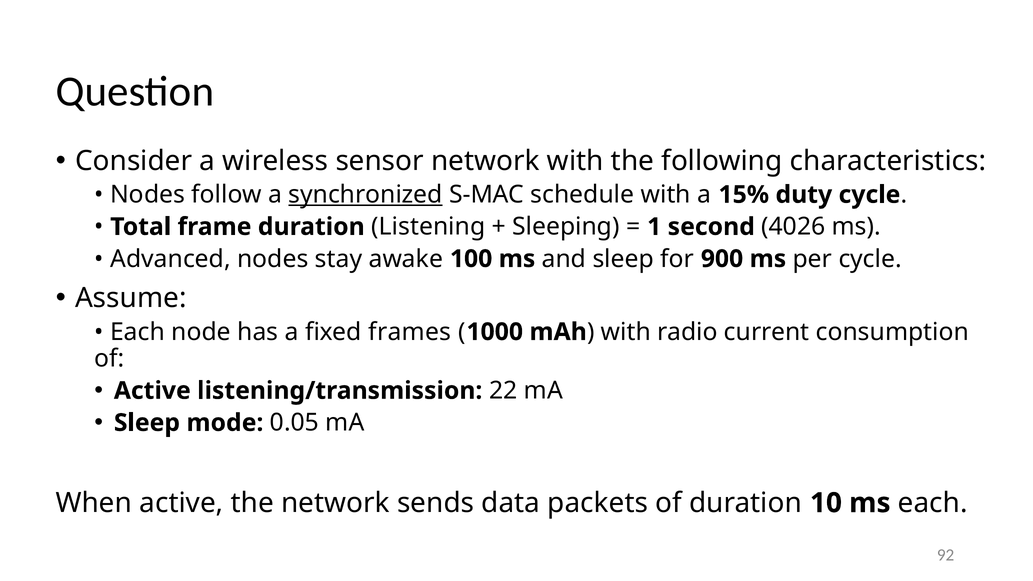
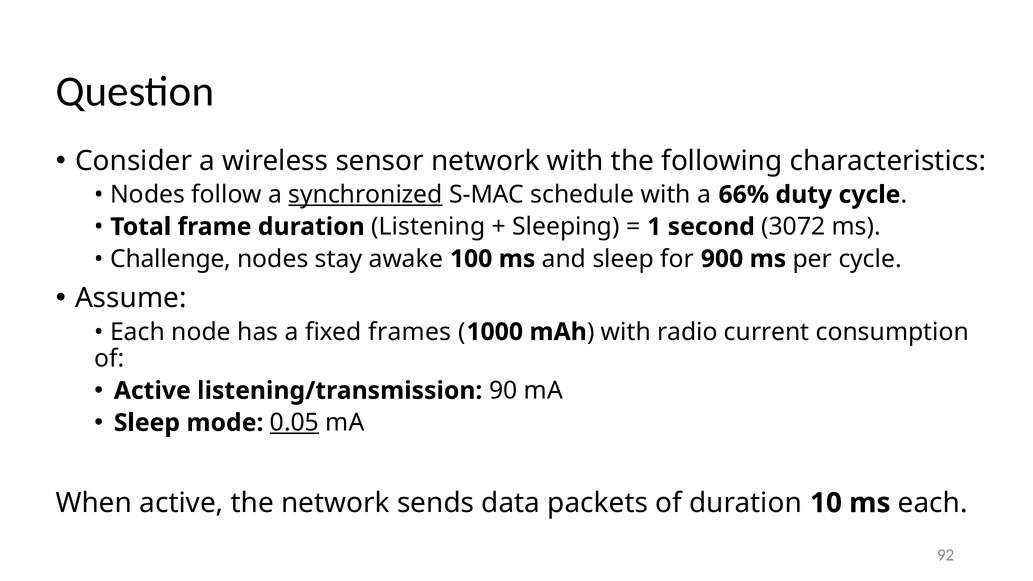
15%: 15% -> 66%
4026: 4026 -> 3072
Advanced: Advanced -> Challenge
22: 22 -> 90
0.05 underline: none -> present
